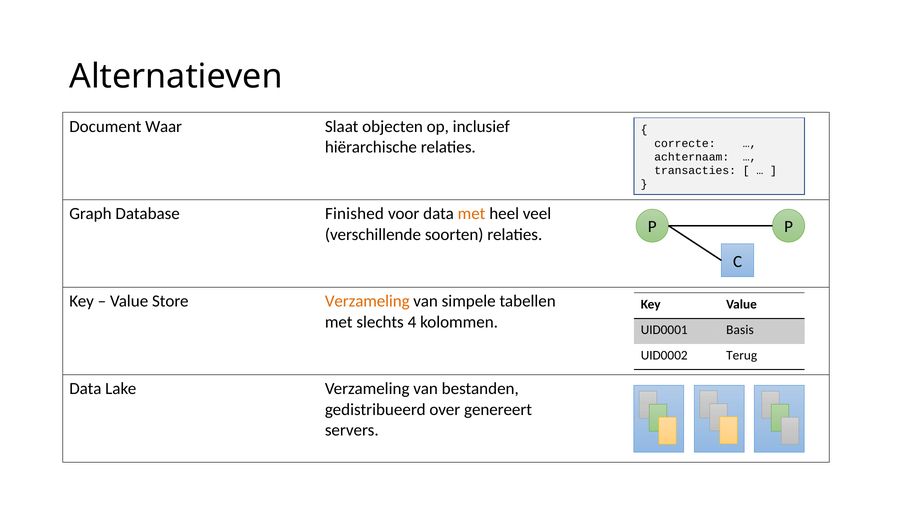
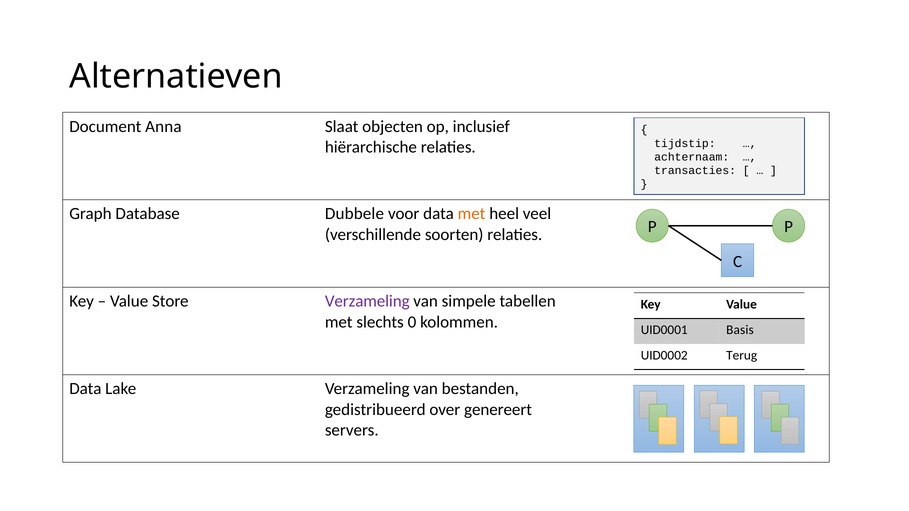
Waar: Waar -> Anna
correcte: correcte -> tijdstip
Finished: Finished -> Dubbele
Verzameling at (367, 301) colour: orange -> purple
4: 4 -> 0
